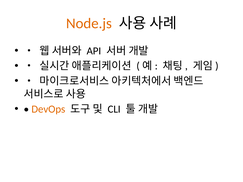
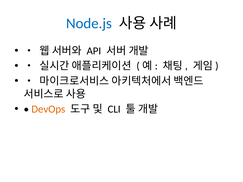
Node.js colour: orange -> blue
